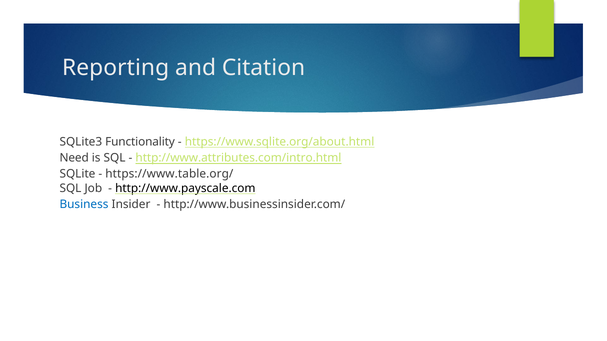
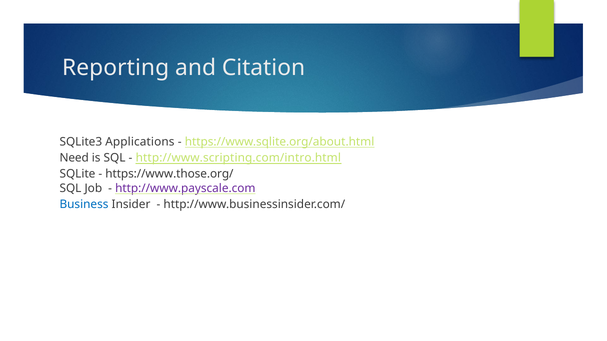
Functionality: Functionality -> Applications
http://www.attributes.com/intro.html: http://www.attributes.com/intro.html -> http://www.scripting.com/intro.html
https://www.table.org/: https://www.table.org/ -> https://www.those.org/
http://www.payscale.com colour: black -> purple
